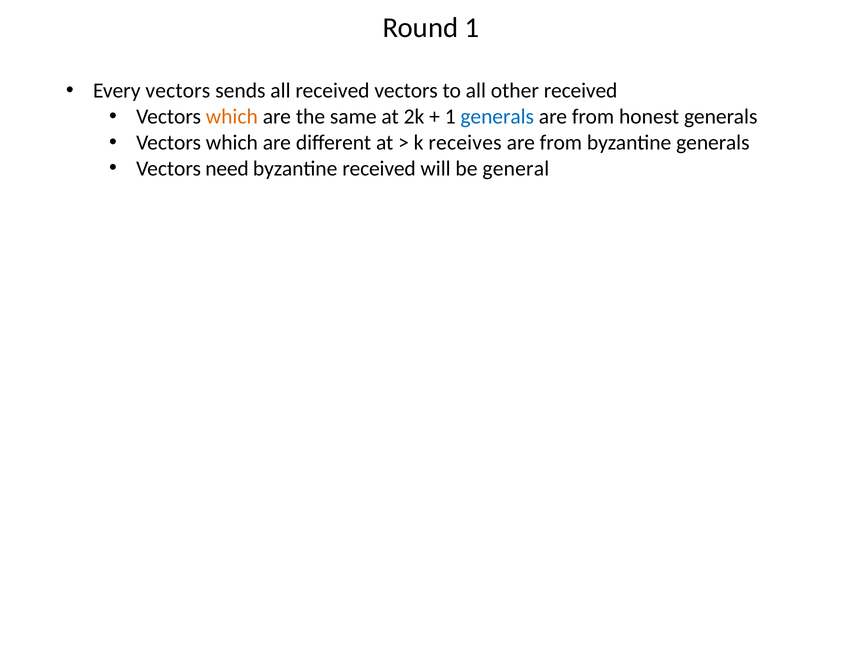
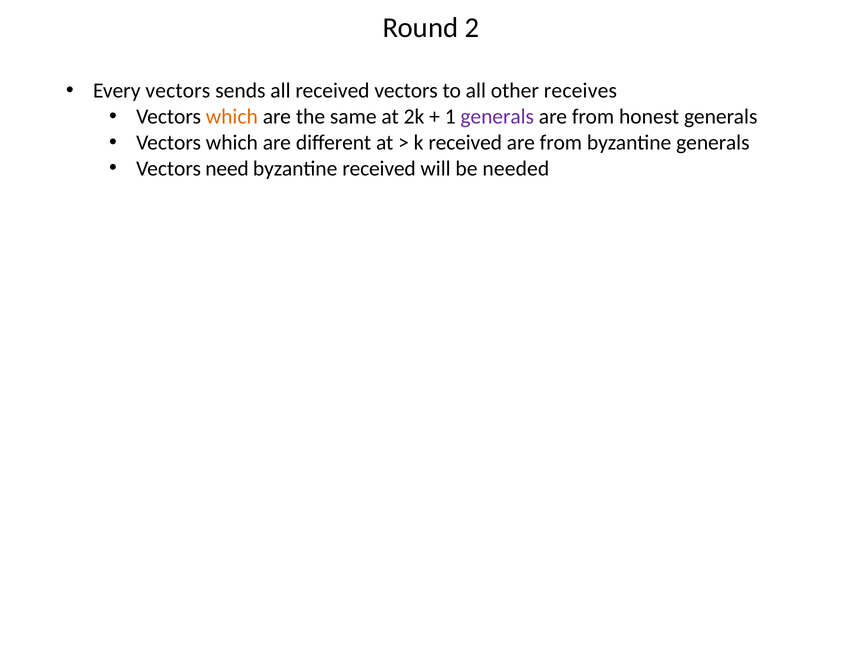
Round 1: 1 -> 2
other received: received -> receives
generals at (497, 117) colour: blue -> purple
k receives: receives -> received
general: general -> needed
